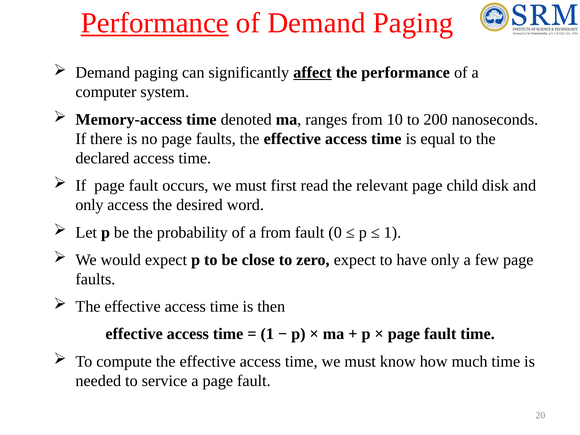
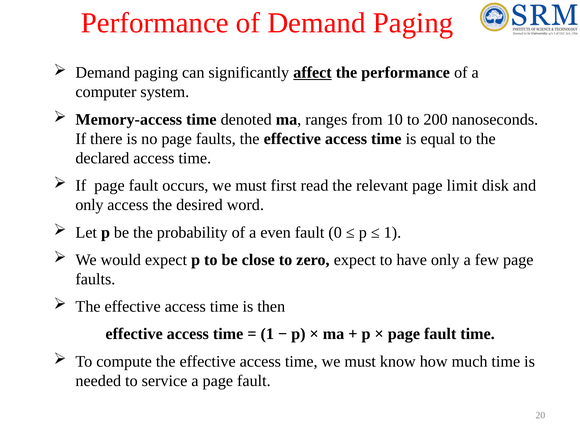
Performance at (155, 23) underline: present -> none
child: child -> limit
a from: from -> even
